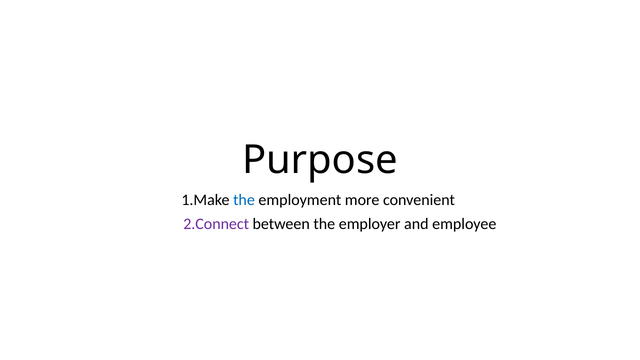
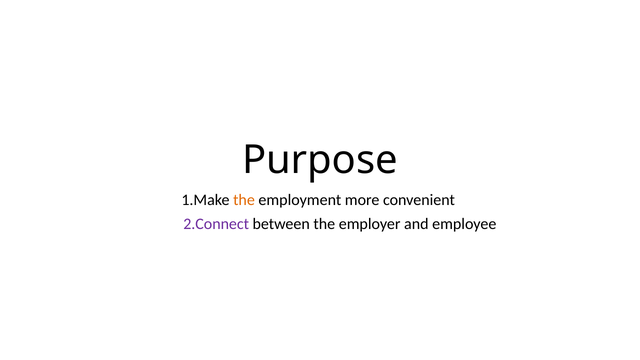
the at (244, 200) colour: blue -> orange
